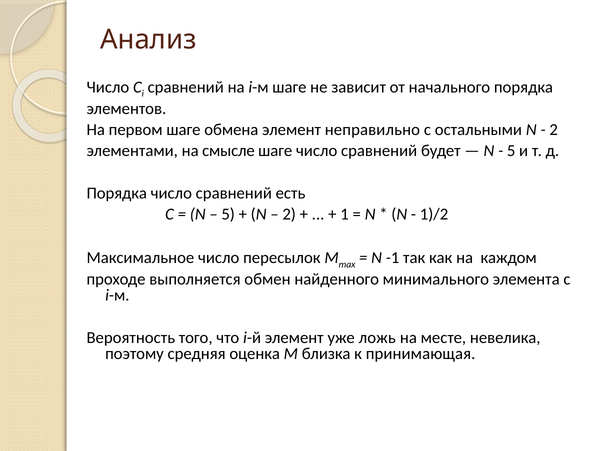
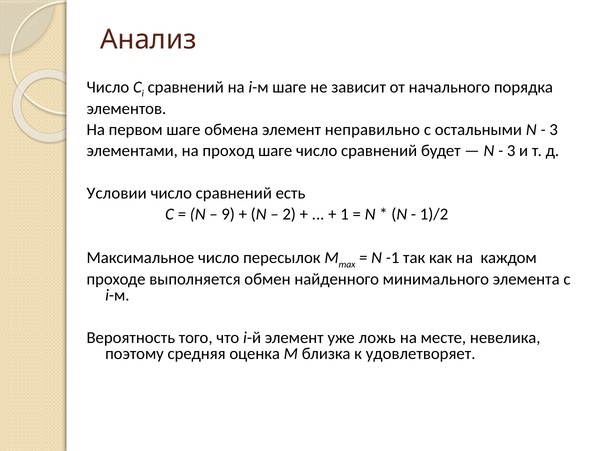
2 at (554, 130): 2 -> 3
смысле: смысле -> проход
5 at (511, 151): 5 -> 3
Порядка at (117, 193): Порядка -> Условии
5 at (228, 214): 5 -> 9
принимающая: принимающая -> удовлетворяет
